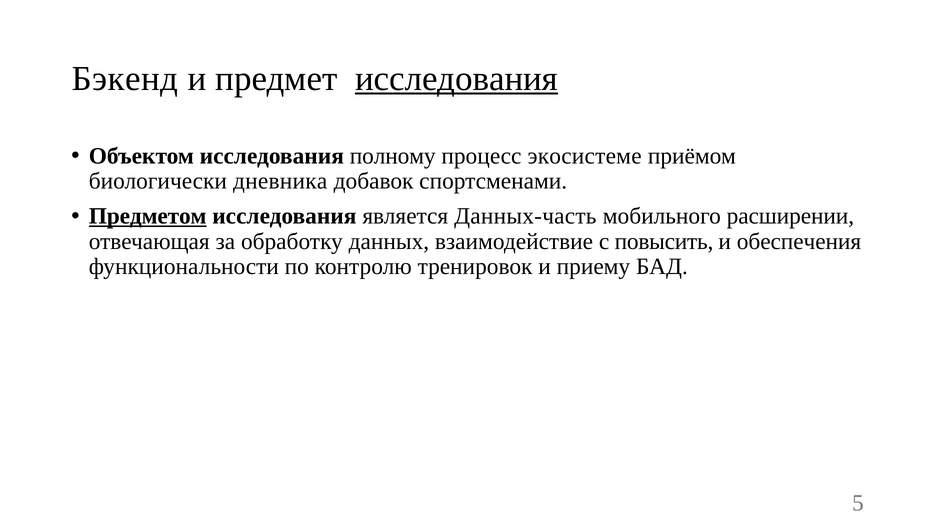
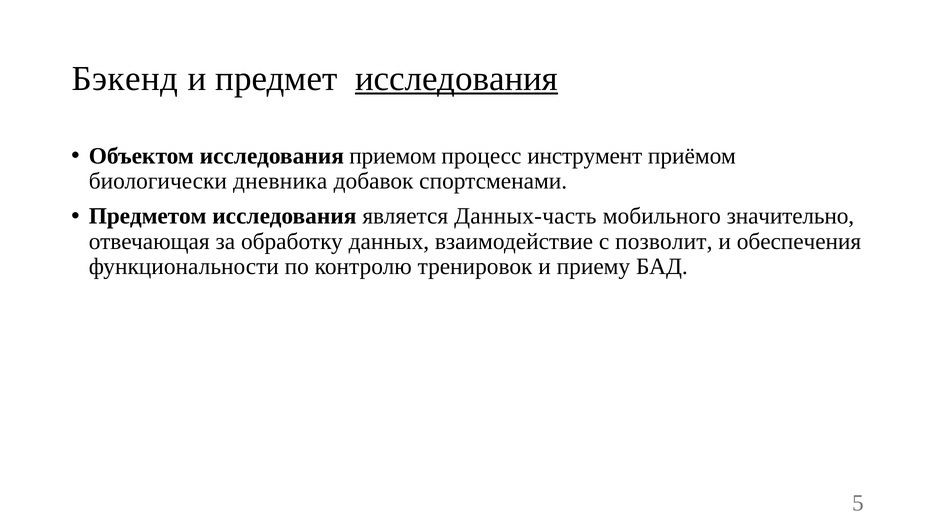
полному: полному -> приемом
экосистеме: экосистеме -> инструмент
Предметом underline: present -> none
расширении: расширении -> значительно
повысить: повысить -> позволит
